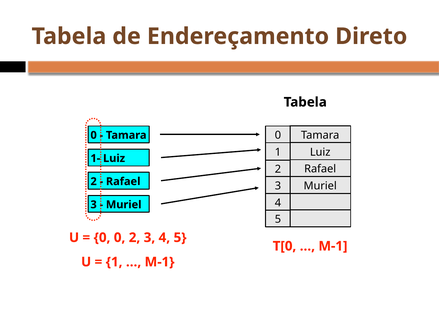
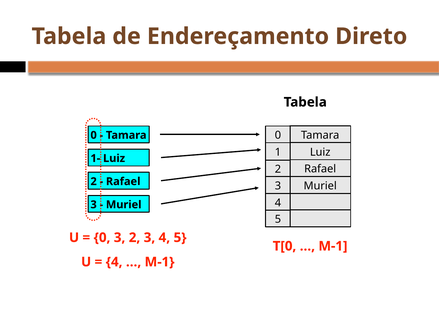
0 0: 0 -> 3
1 at (114, 262): 1 -> 4
